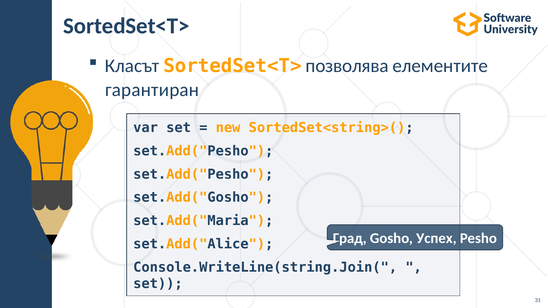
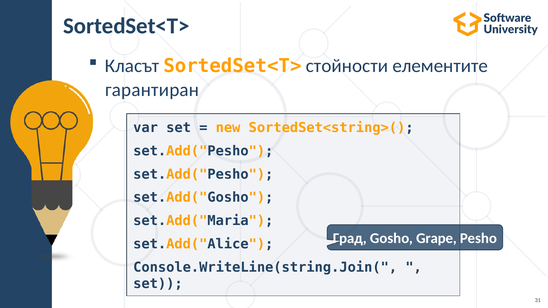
позволява: позволява -> стойности
Успех: Успех -> Grape
